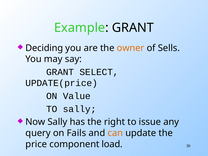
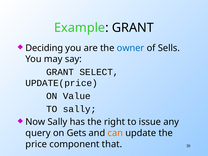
owner colour: orange -> blue
Fails: Fails -> Gets
load: load -> that
